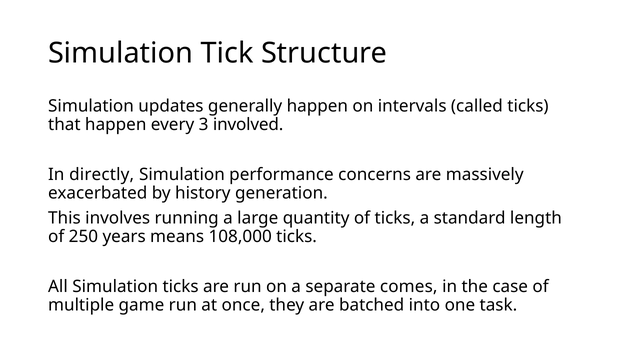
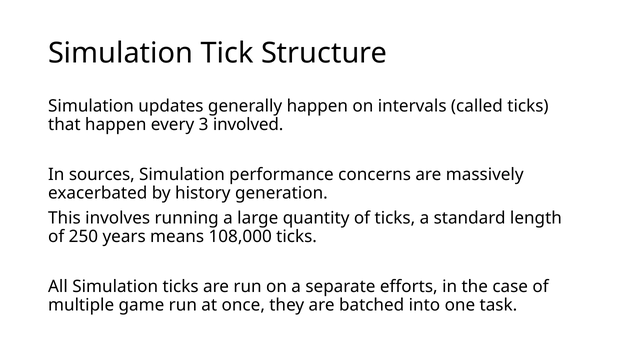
directly: directly -> sources
comes: comes -> efforts
